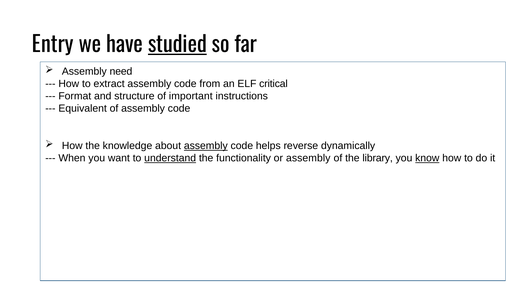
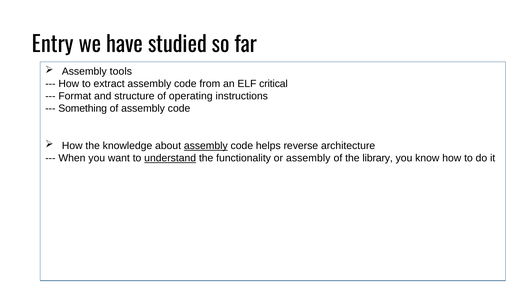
studied underline: present -> none
need: need -> tools
important: important -> operating
Equivalent: Equivalent -> Something
dynamically: dynamically -> architecture
know underline: present -> none
